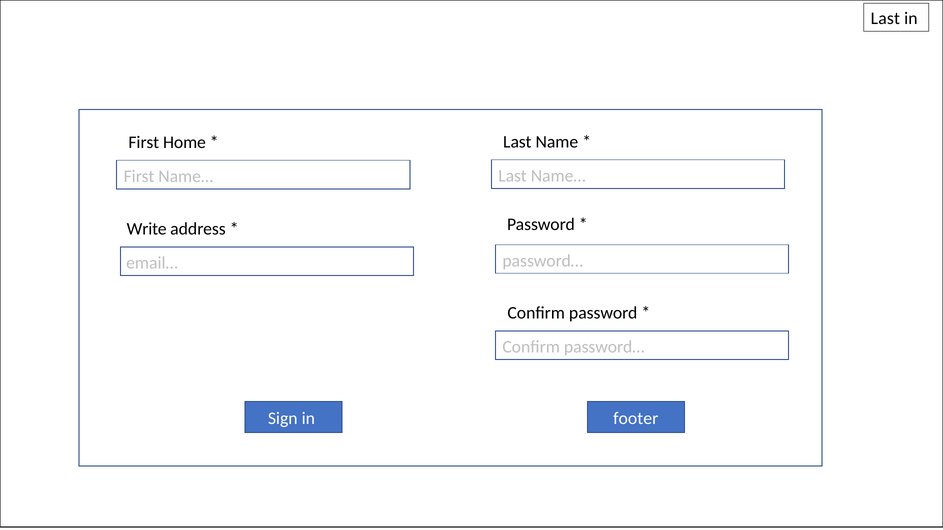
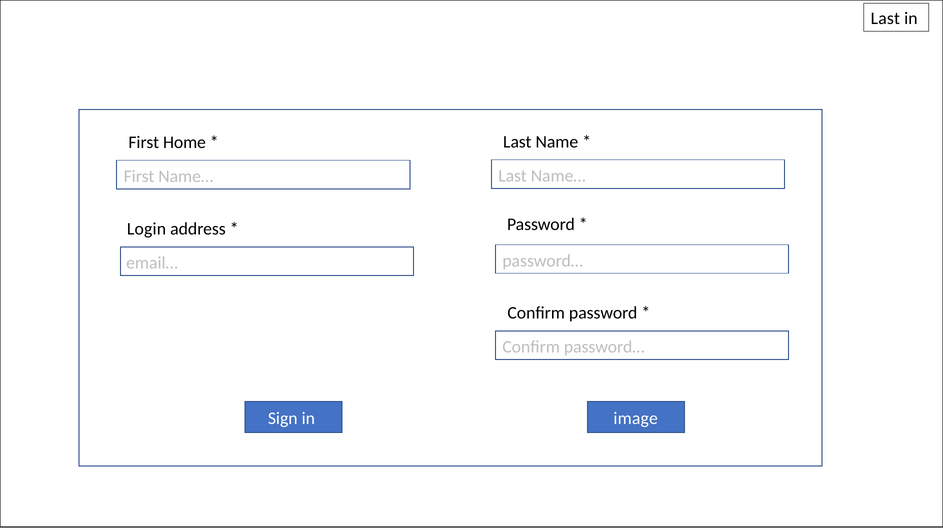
Write: Write -> Login
footer: footer -> image
